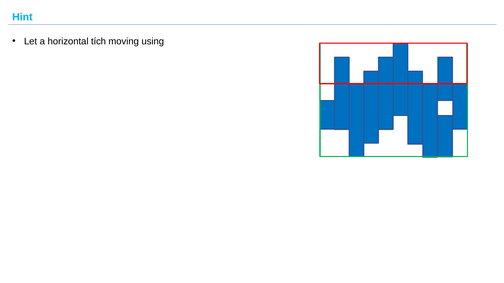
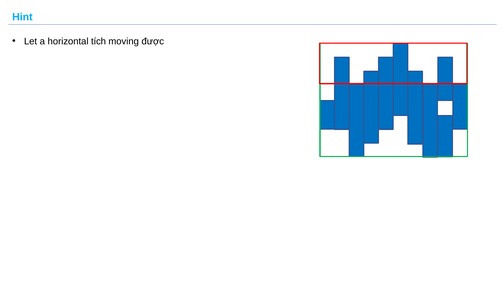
using: using -> được
